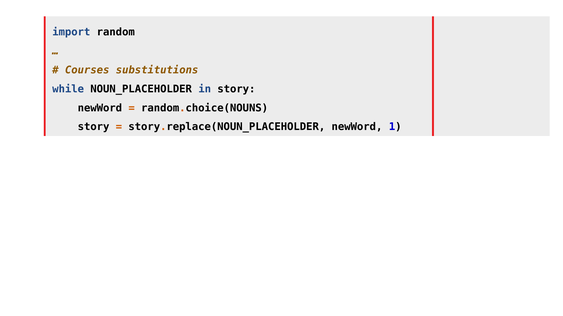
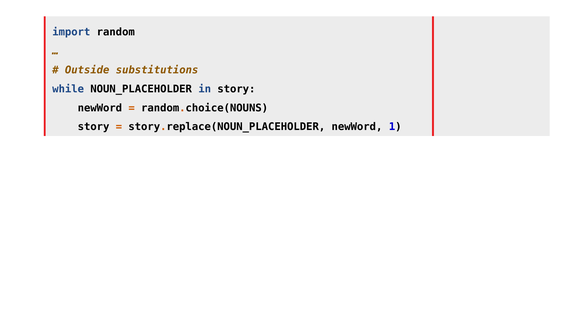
Courses: Courses -> Outside
